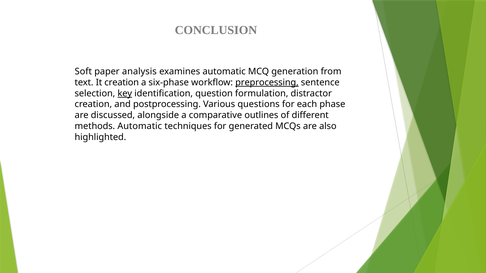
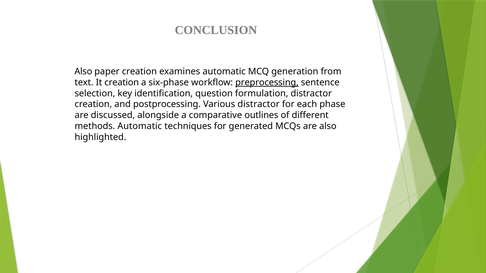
Soft at (83, 72): Soft -> Also
paper analysis: analysis -> creation
key underline: present -> none
Various questions: questions -> distractor
